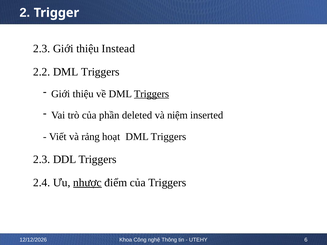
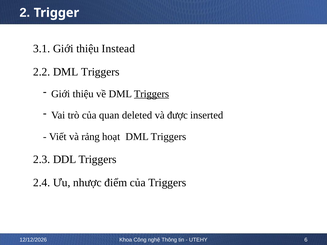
2.3 at (42, 49): 2.3 -> 3.1
phần: phần -> quan
niệm: niệm -> được
nhược underline: present -> none
